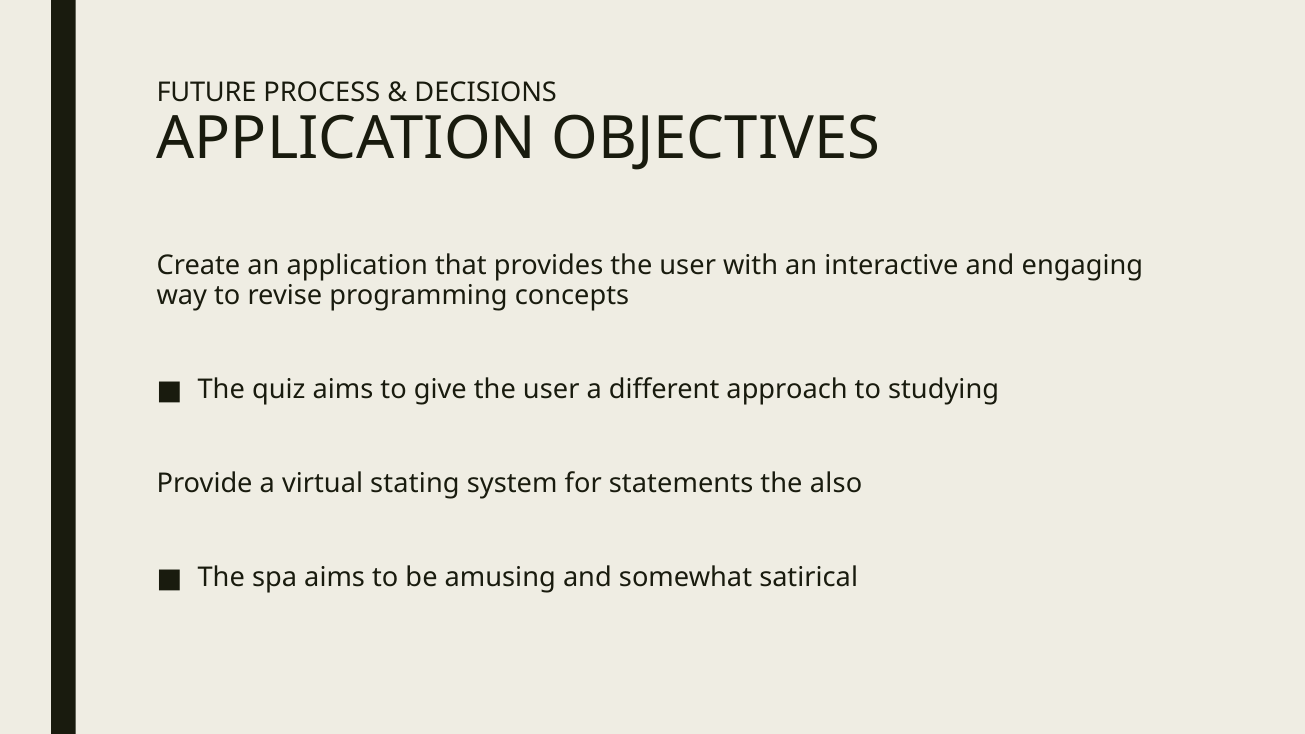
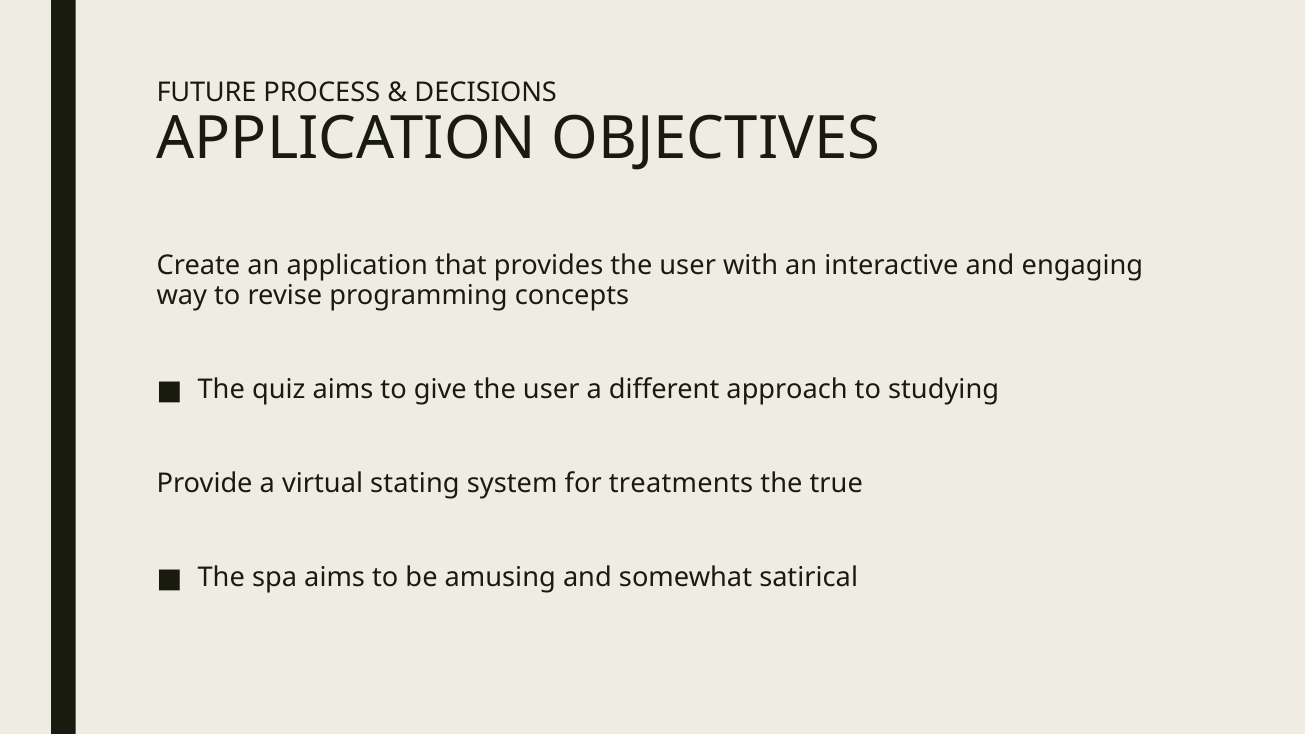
statements: statements -> treatments
also: also -> true
